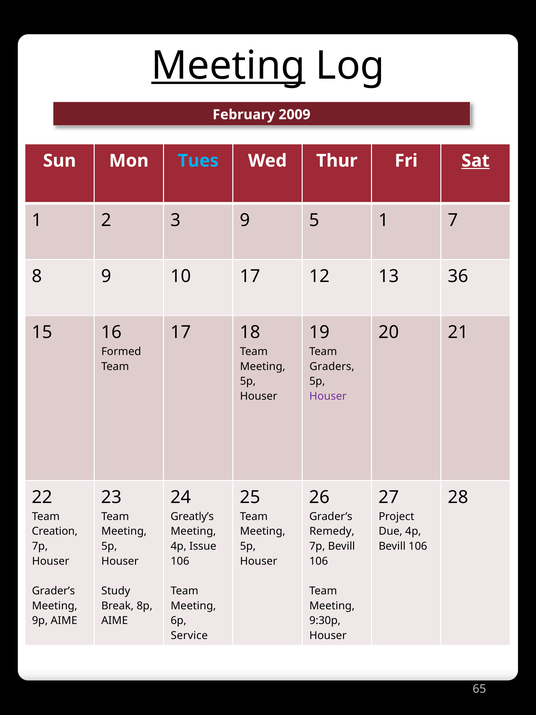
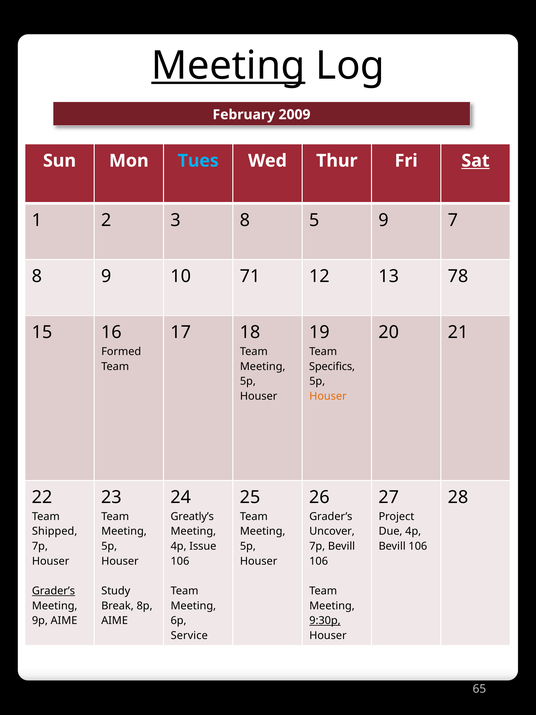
3 9: 9 -> 8
5 1: 1 -> 9
10 17: 17 -> 71
36: 36 -> 78
Graders: Graders -> Specifics
Houser at (328, 396) colour: purple -> orange
Creation: Creation -> Shipped
Remedy: Remedy -> Uncover
Grader’s at (53, 591) underline: none -> present
9:30p underline: none -> present
